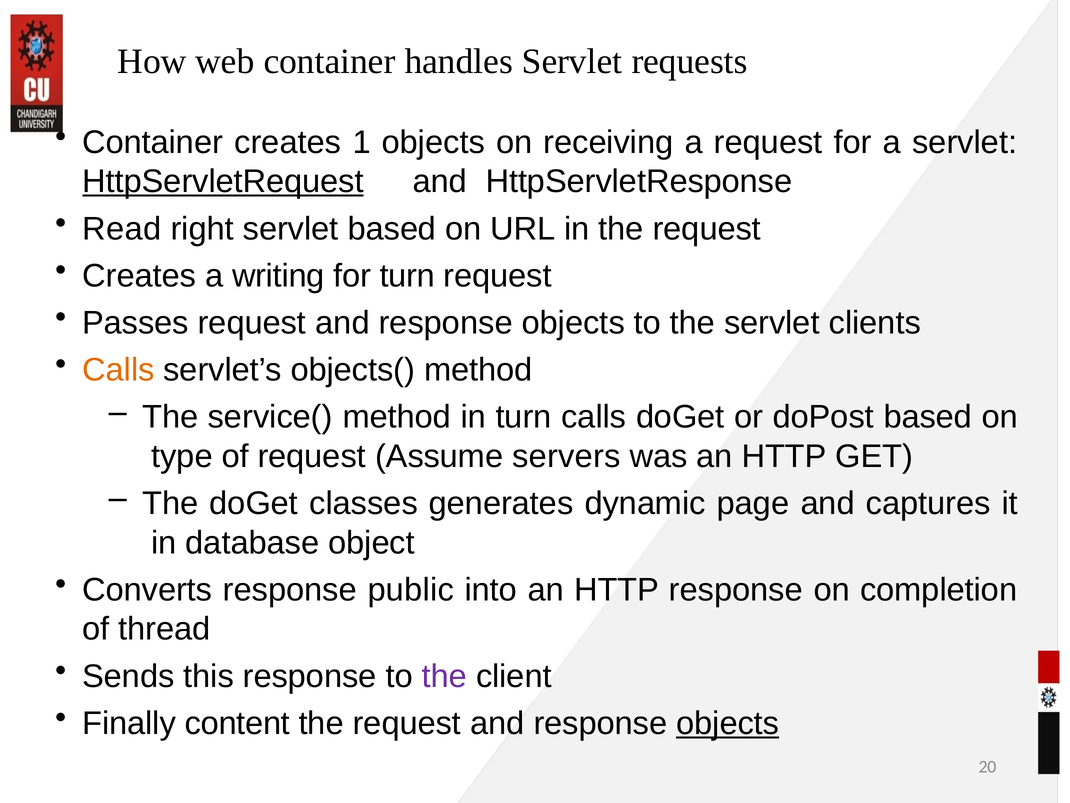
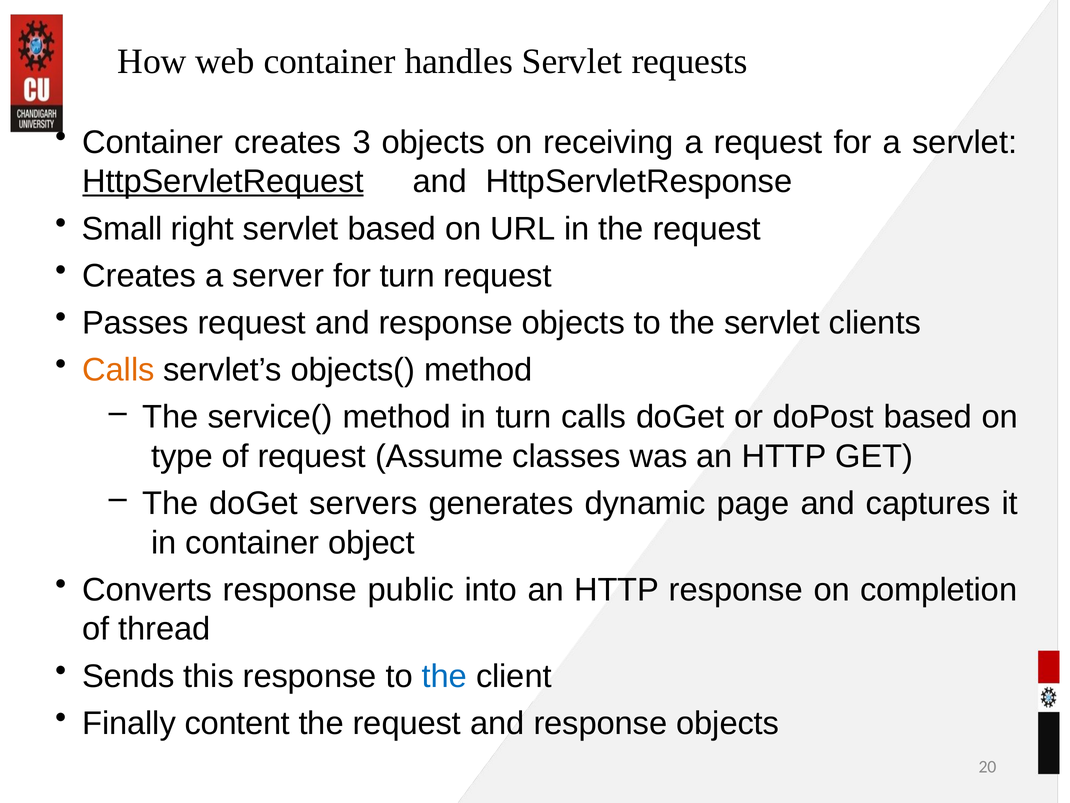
1: 1 -> 3
Read: Read -> Small
writing: writing -> server
servers: servers -> classes
classes: classes -> servers
in database: database -> container
the at (444, 676) colour: purple -> blue
objects at (728, 723) underline: present -> none
